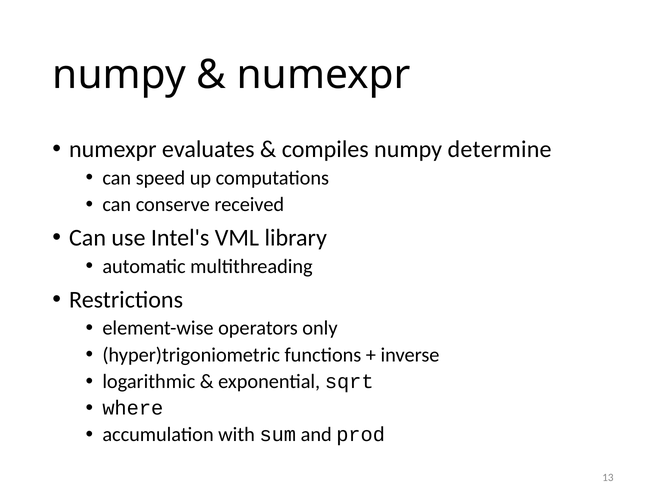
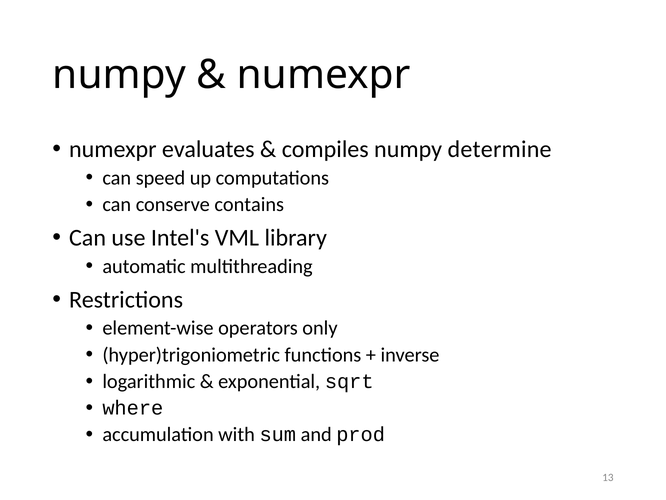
received: received -> contains
